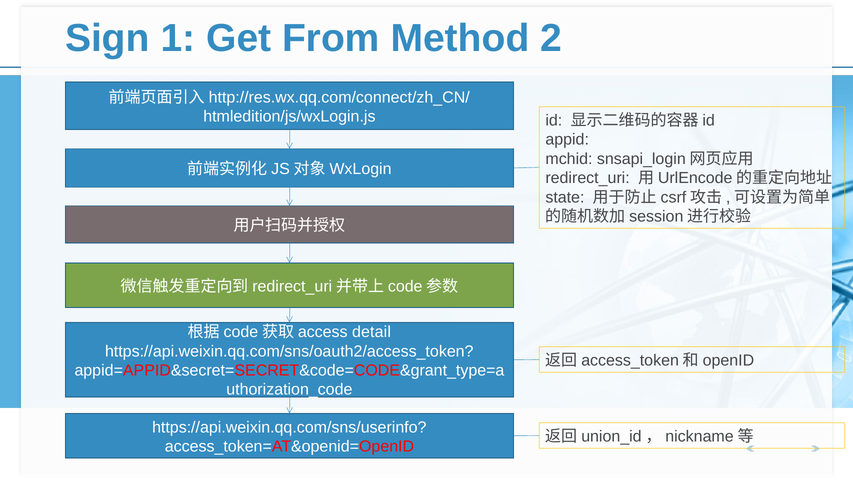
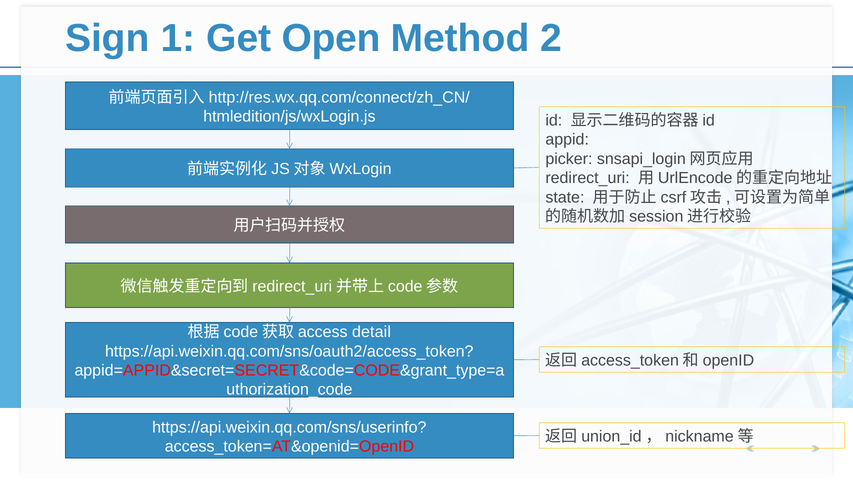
From: From -> Open
mchid: mchid -> picker
